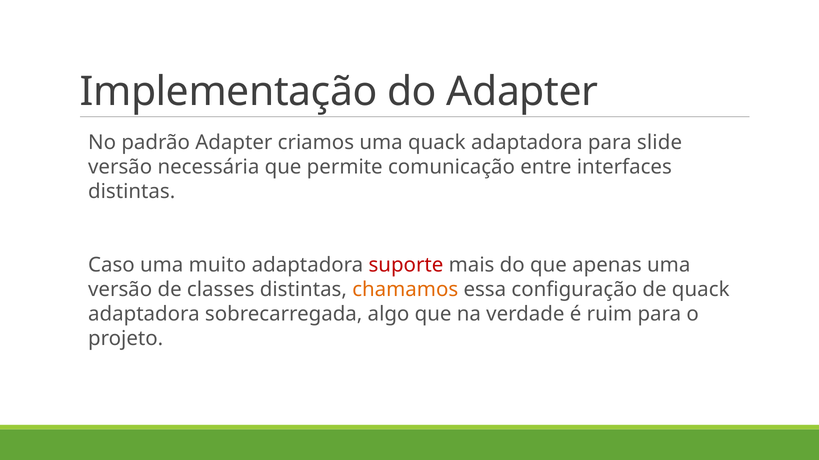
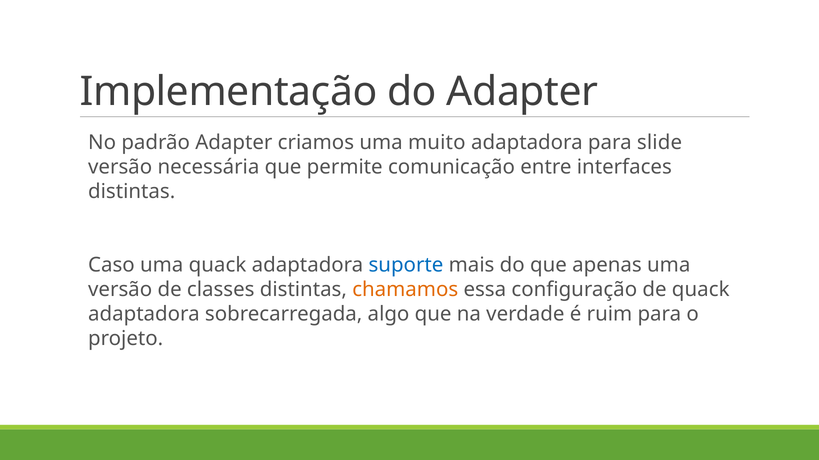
uma quack: quack -> muito
uma muito: muito -> quack
suporte colour: red -> blue
